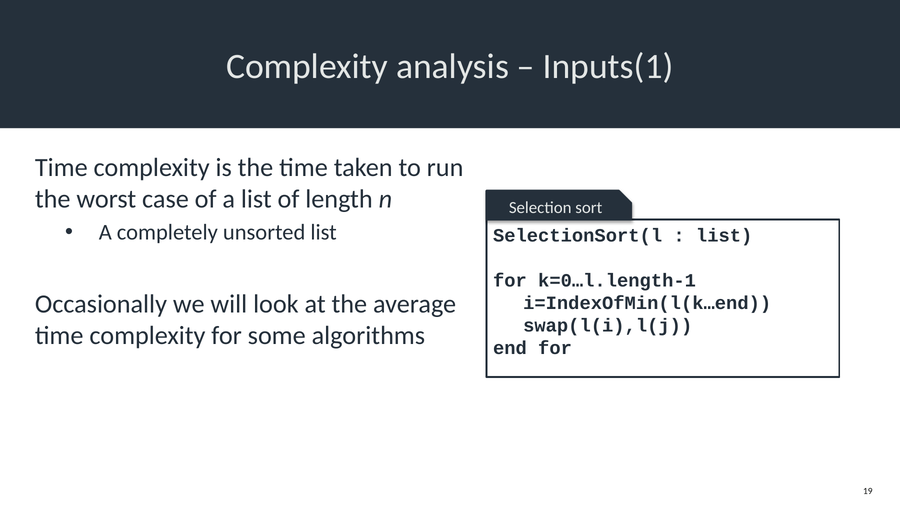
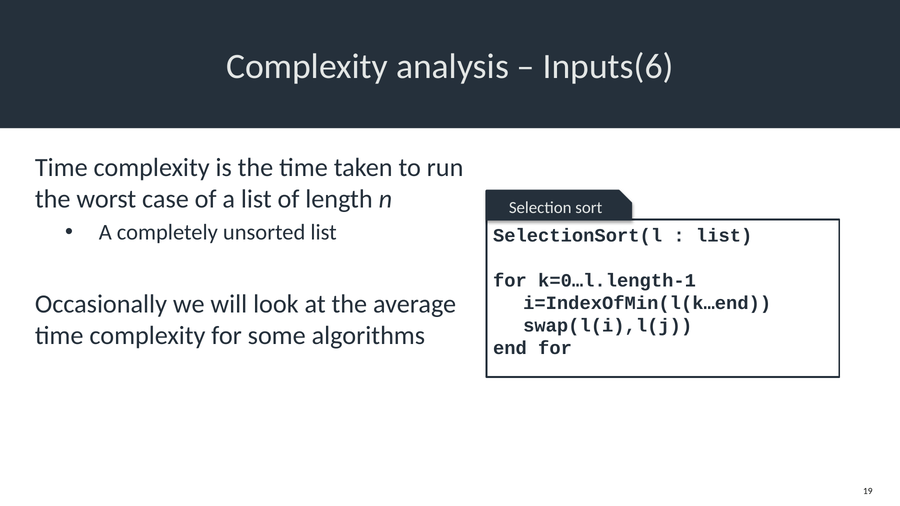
Inputs(1: Inputs(1 -> Inputs(6
